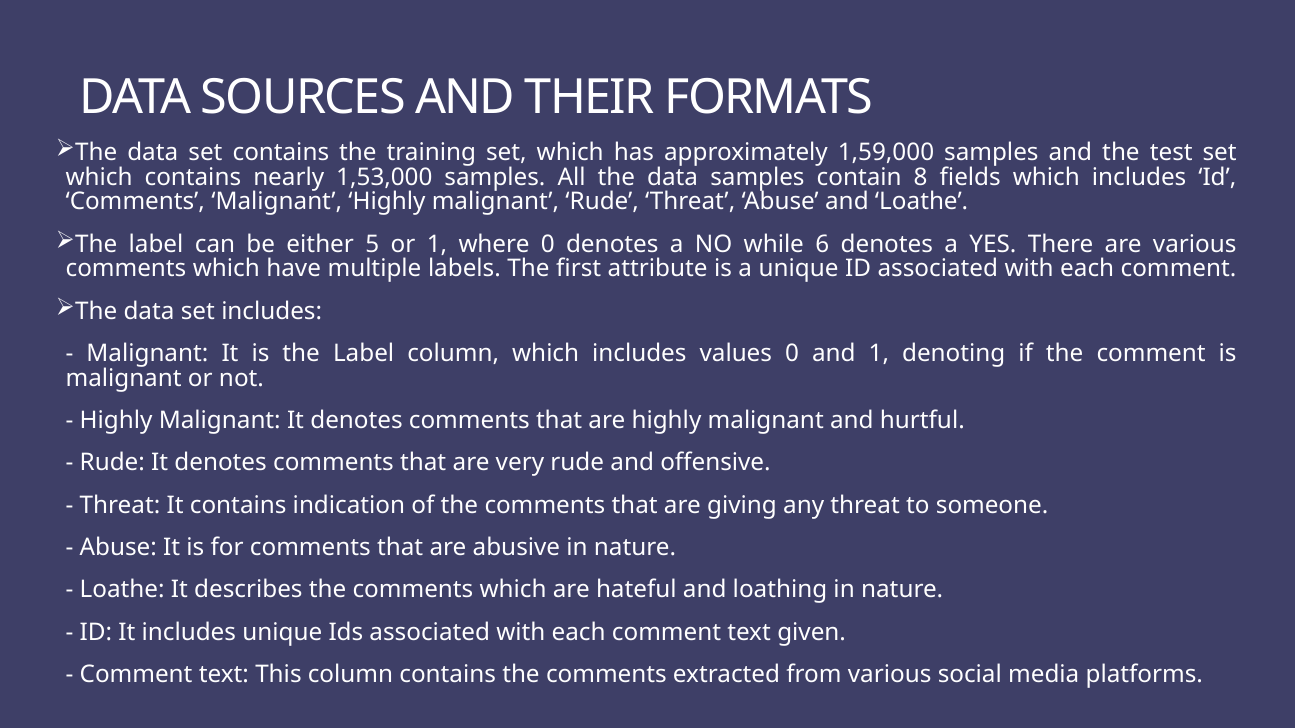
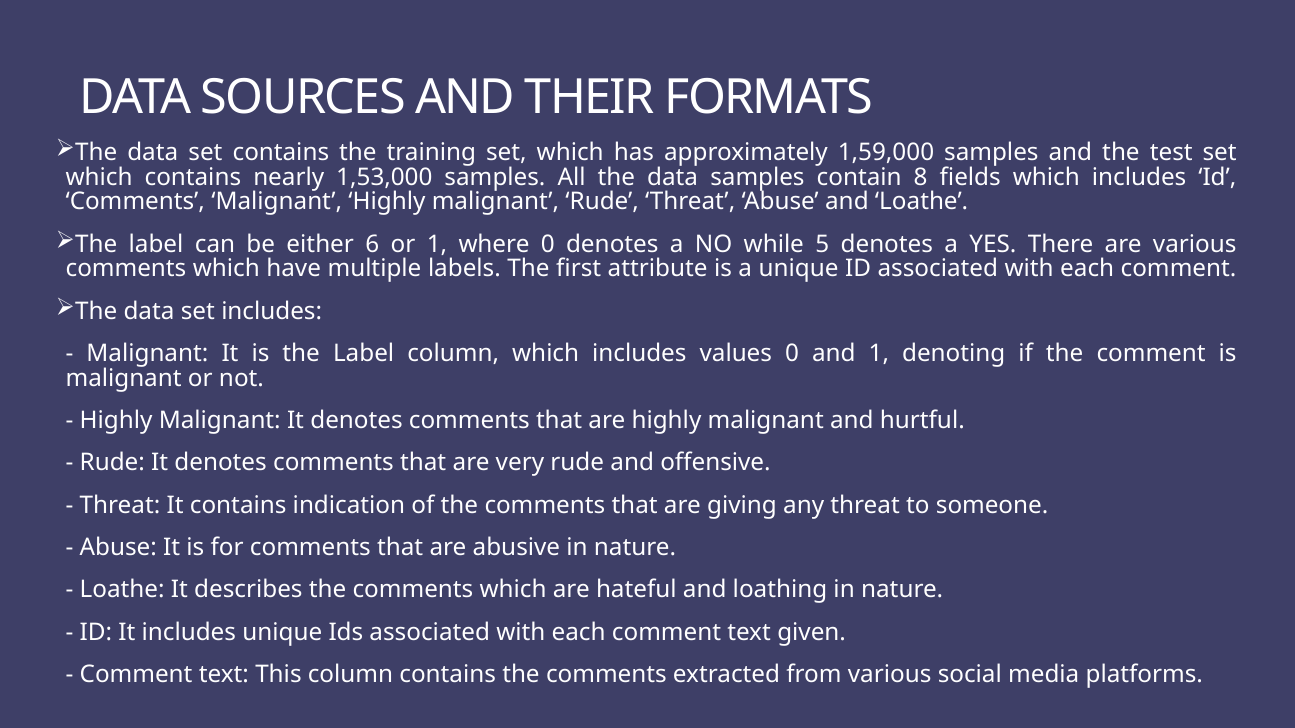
5: 5 -> 6
6: 6 -> 5
